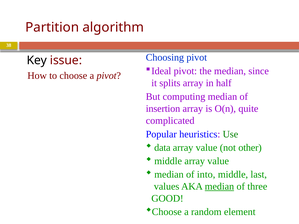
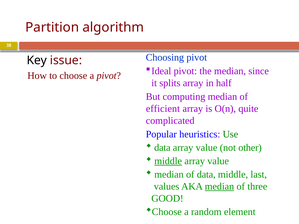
insertion: insertion -> efficient
middle at (168, 161) underline: none -> present
of into: into -> data
